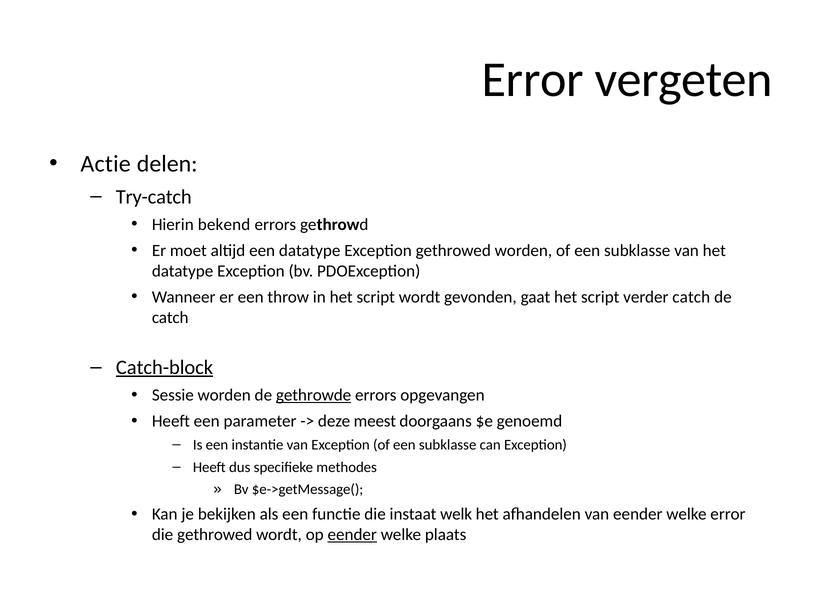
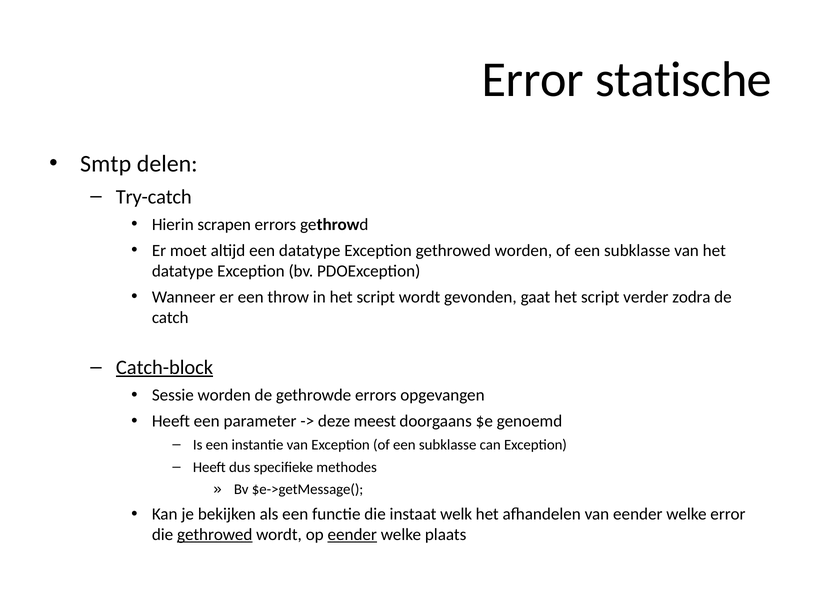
vergeten: vergeten -> statische
Actie: Actie -> Smtp
bekend: bekend -> scrapen
verder catch: catch -> zodra
gethrowde underline: present -> none
gethrowed at (215, 535) underline: none -> present
